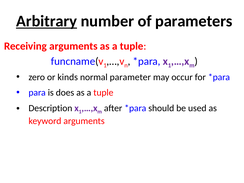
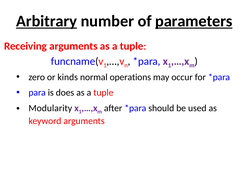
parameters underline: none -> present
parameter: parameter -> operations
Description: Description -> Modularity
